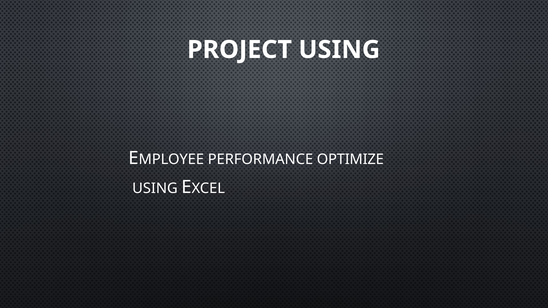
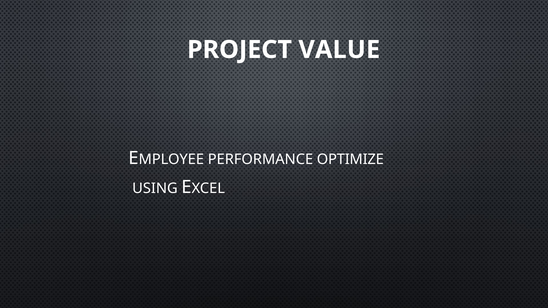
PROJECT USING: USING -> VALUE
